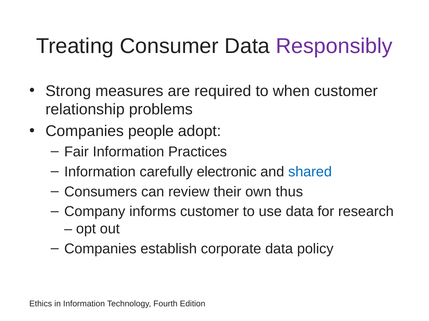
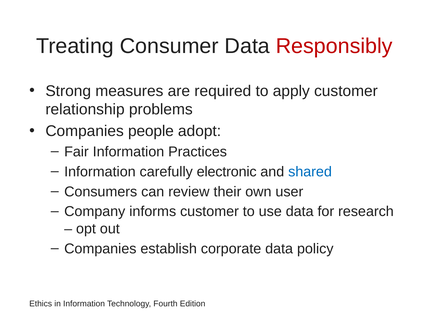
Responsibly colour: purple -> red
when: when -> apply
thus: thus -> user
